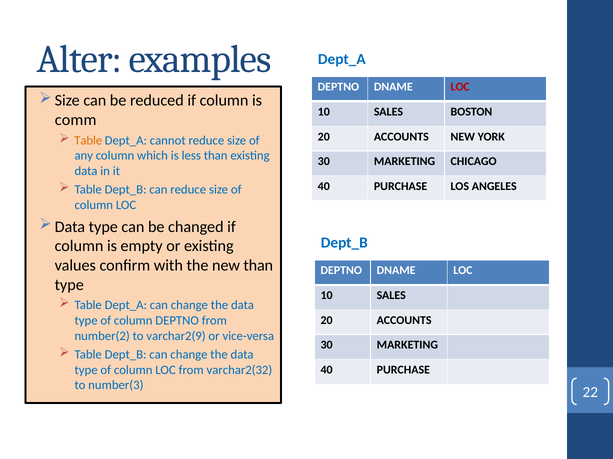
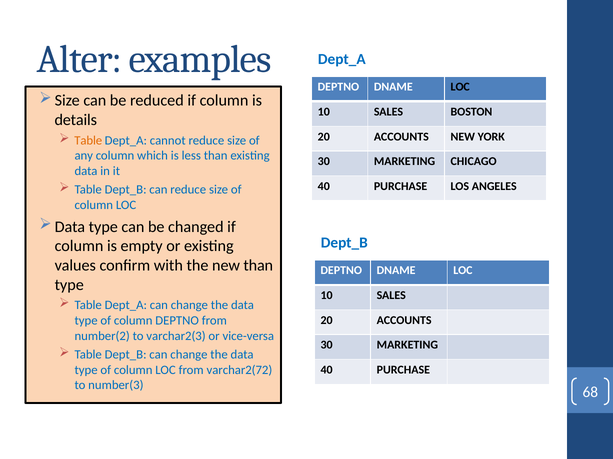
LOC at (460, 87) colour: red -> black
comm: comm -> details
varchar2(9: varchar2(9 -> varchar2(3
varchar2(32: varchar2(32 -> varchar2(72
22: 22 -> 68
